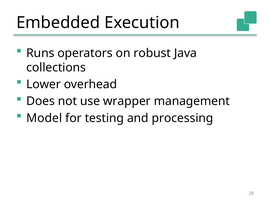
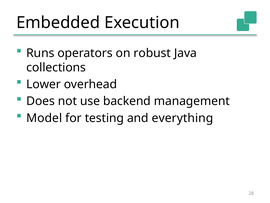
wrapper: wrapper -> backend
processing: processing -> everything
